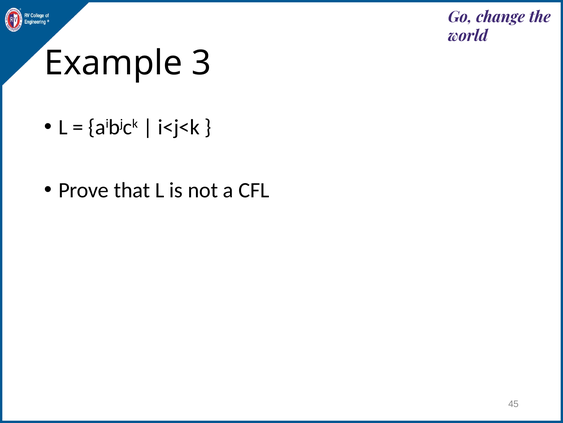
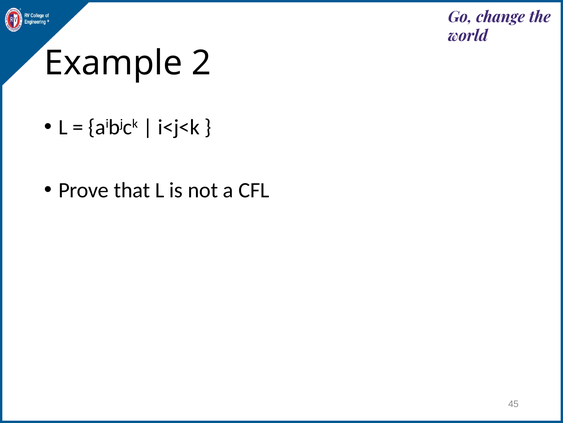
3: 3 -> 2
